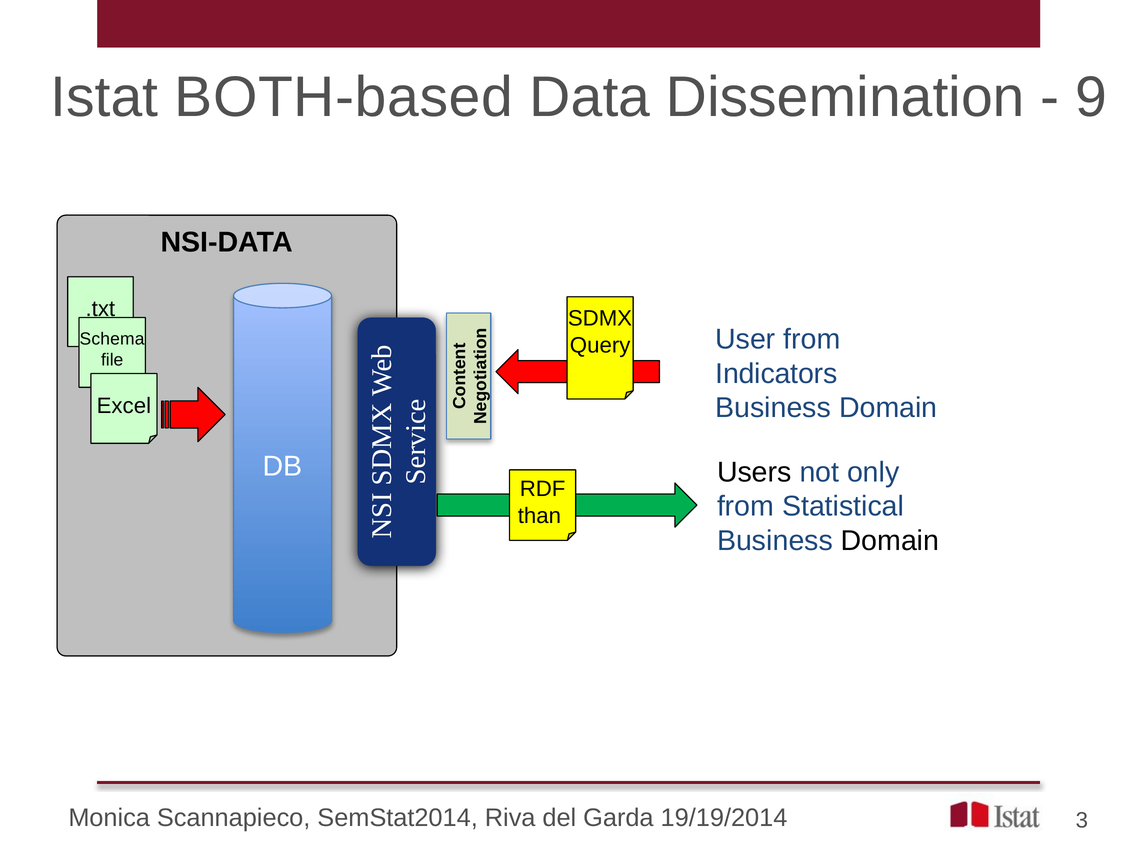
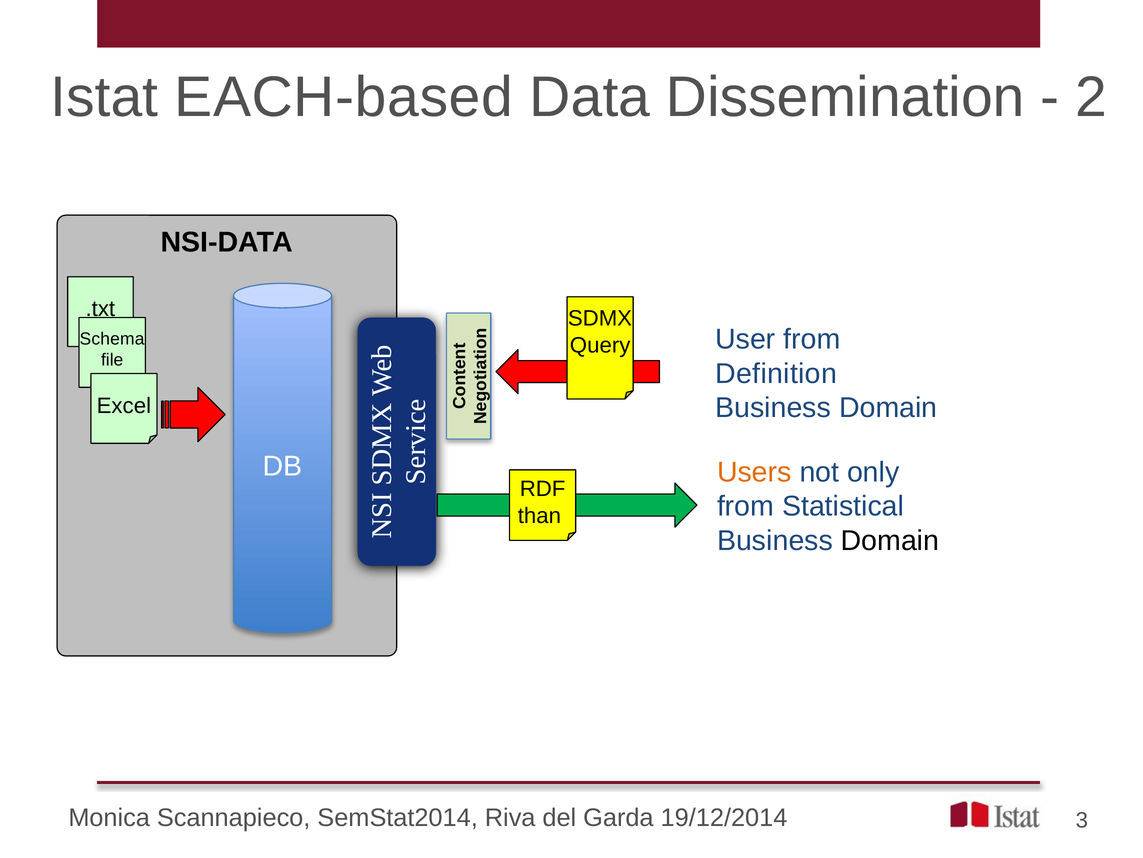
BOTH-based: BOTH-based -> EACH-based
9: 9 -> 2
Indicators: Indicators -> Definition
Users colour: black -> orange
19/19/2014: 19/19/2014 -> 19/12/2014
